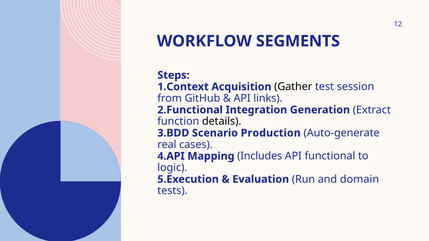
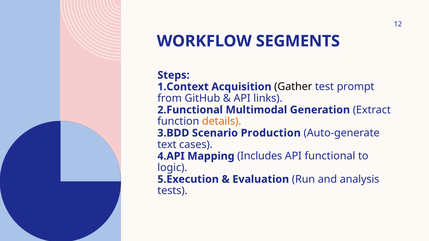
session: session -> prompt
Integration: Integration -> Multimodal
details colour: black -> orange
real: real -> text
domain: domain -> analysis
